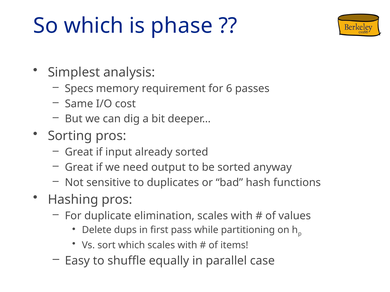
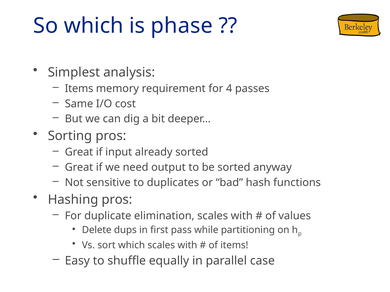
Specs at (79, 89): Specs -> Items
6: 6 -> 4
